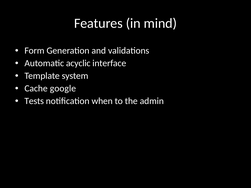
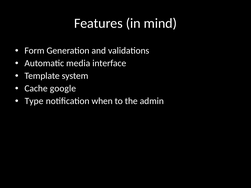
acyclic: acyclic -> media
Tests: Tests -> Type
